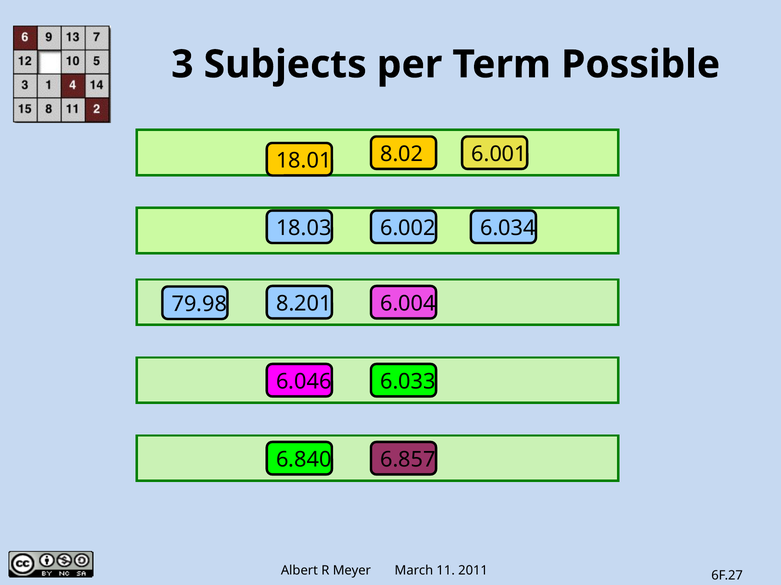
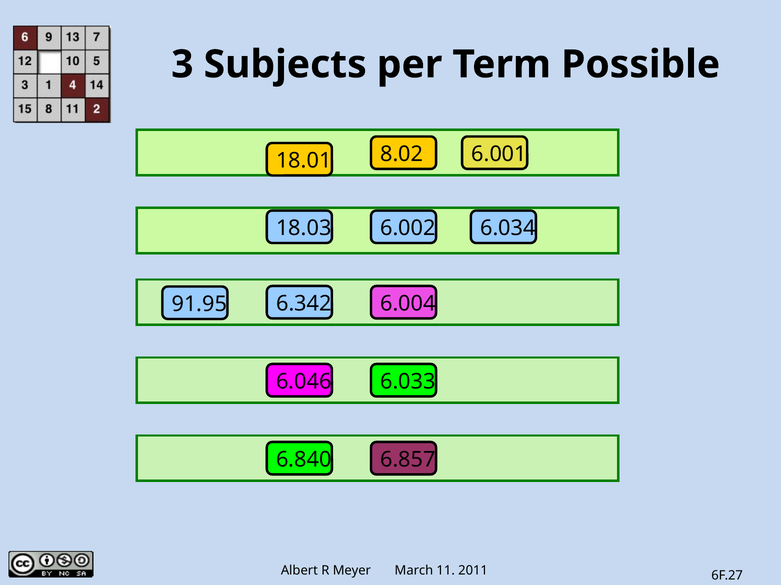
8.201: 8.201 -> 6.342
79.98: 79.98 -> 91.95
